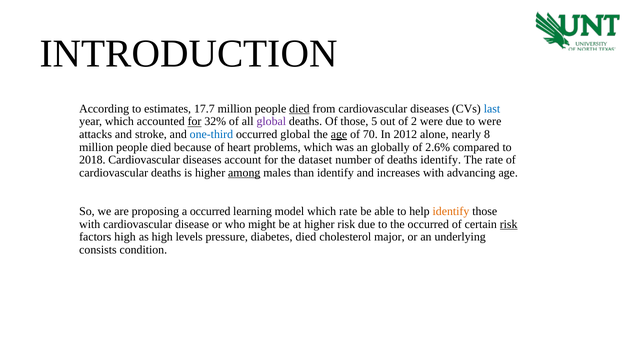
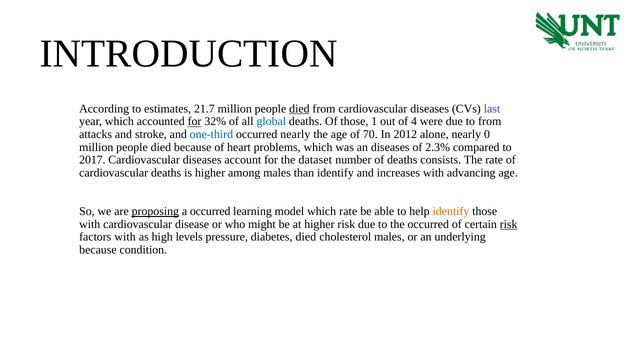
17.7: 17.7 -> 21.7
last colour: blue -> purple
global at (271, 122) colour: purple -> blue
5: 5 -> 1
2: 2 -> 4
to were: were -> from
occurred global: global -> nearly
age at (339, 134) underline: present -> none
8: 8 -> 0
an globally: globally -> diseases
2.6%: 2.6% -> 2.3%
2018: 2018 -> 2017
deaths identify: identify -> consists
among underline: present -> none
proposing underline: none -> present
factors high: high -> with
cholesterol major: major -> males
consists at (98, 250): consists -> because
